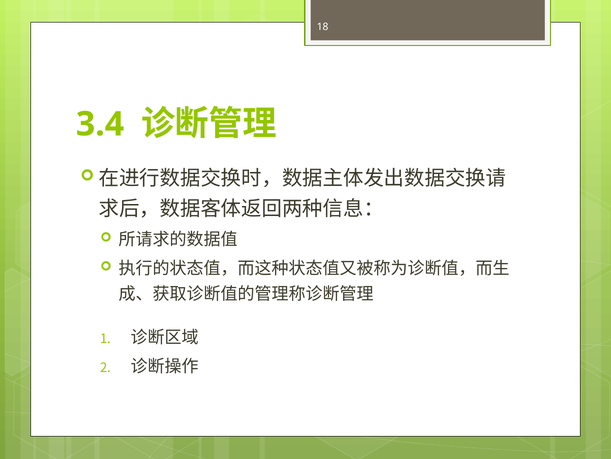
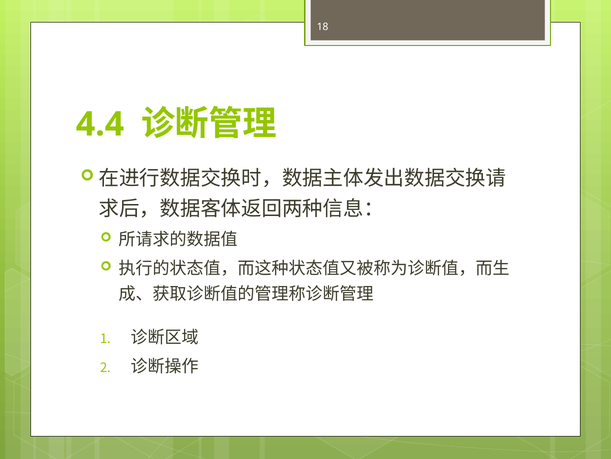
3.4: 3.4 -> 4.4
